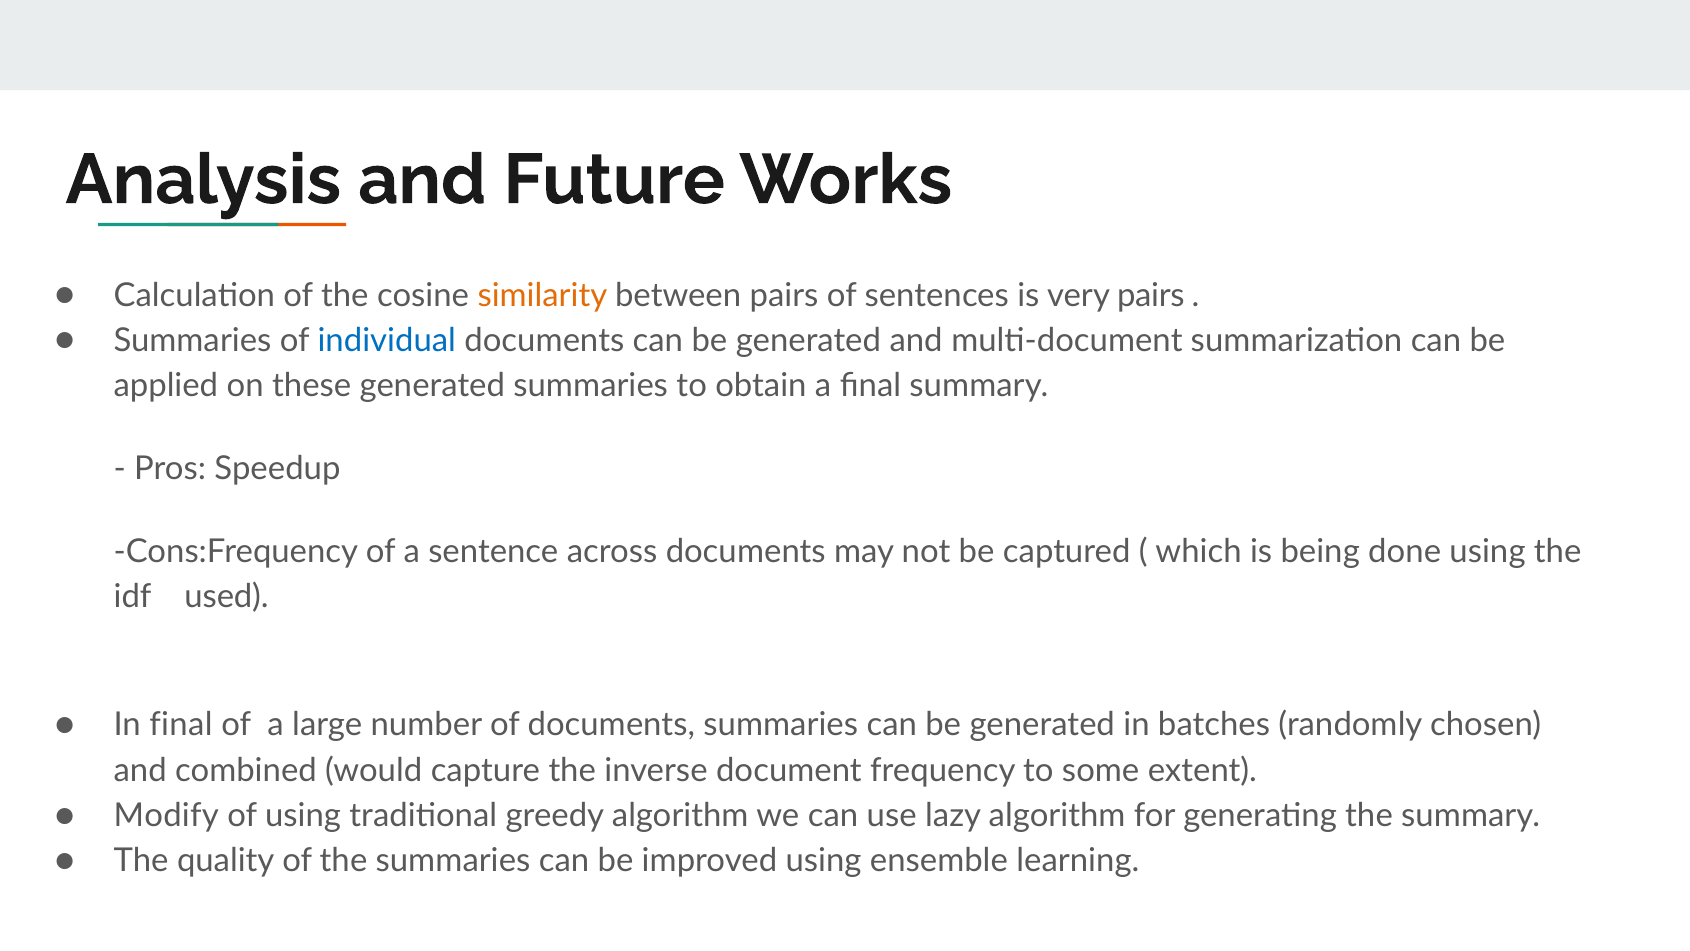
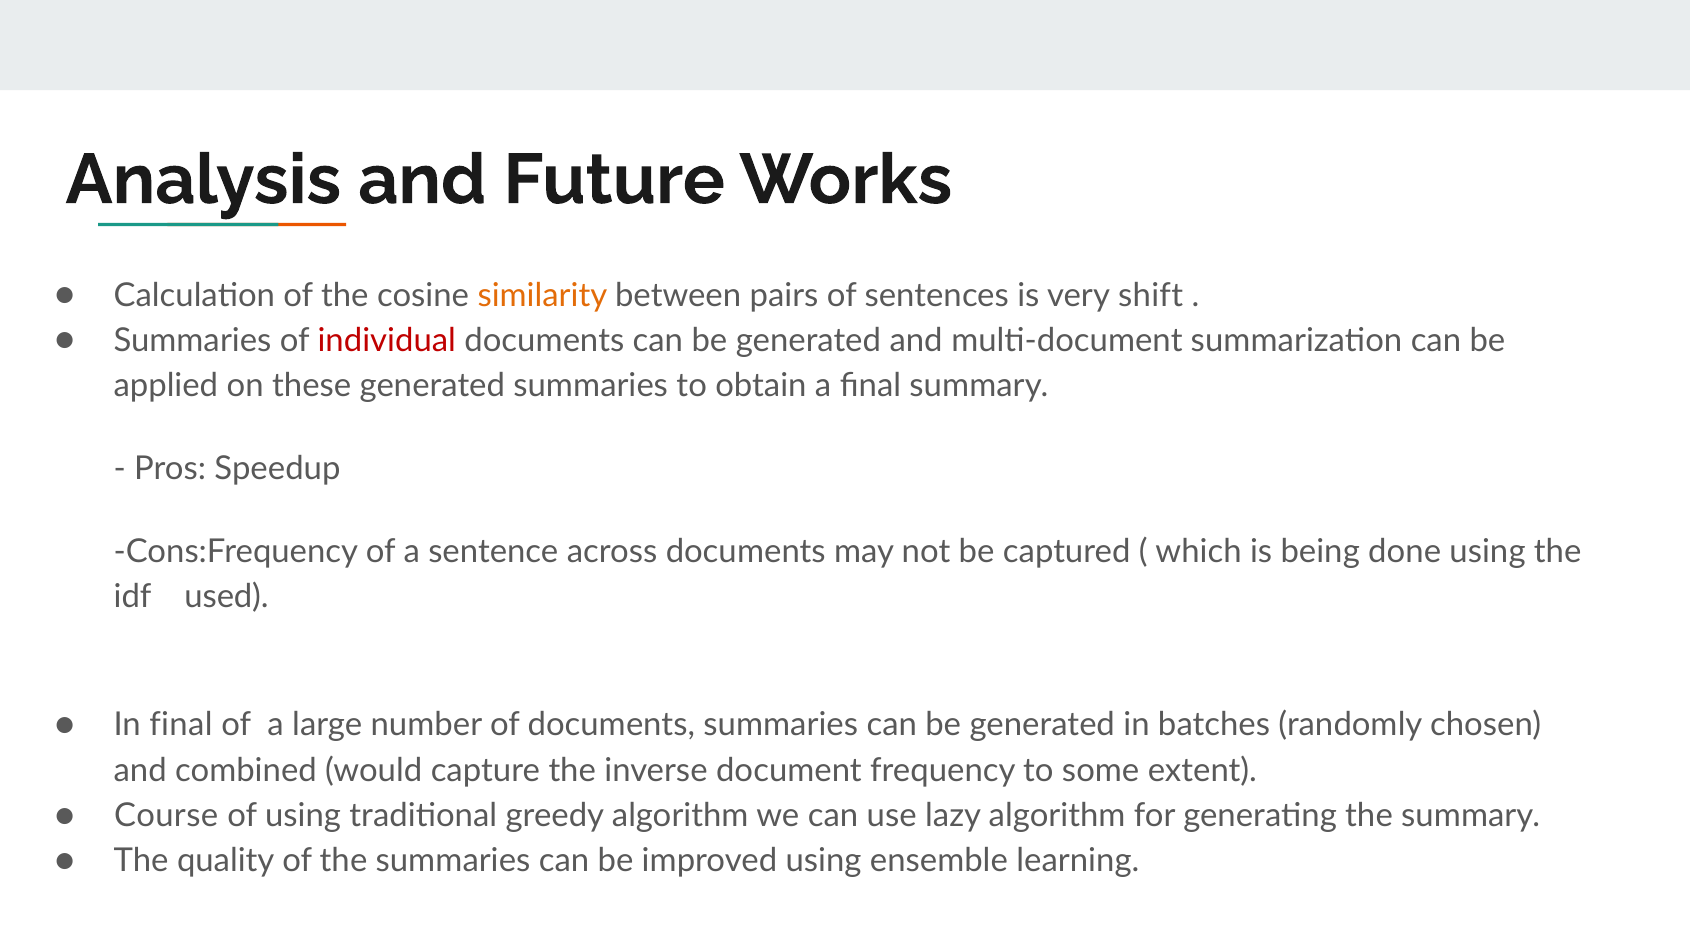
very pairs: pairs -> shift
individual colour: blue -> red
Modify: Modify -> Course
